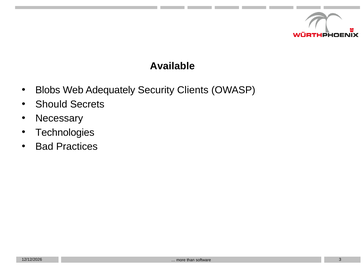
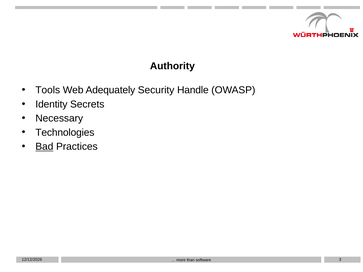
Available: Available -> Authority
Blobs: Blobs -> Tools
Clients: Clients -> Handle
Should: Should -> Identity
Bad underline: none -> present
